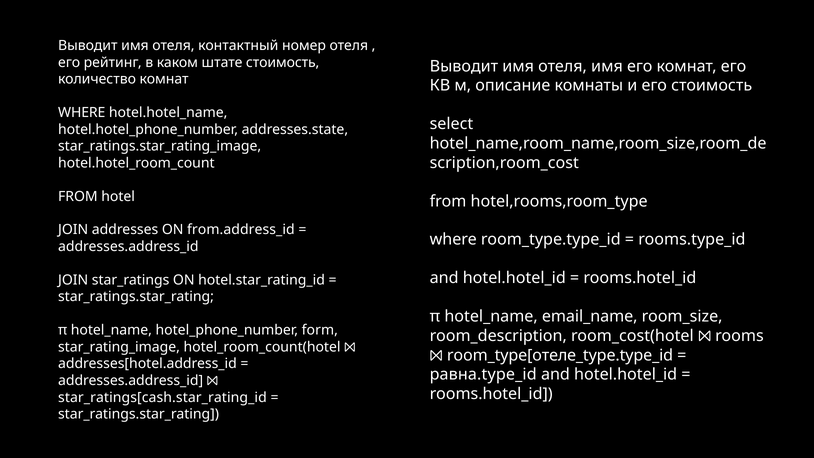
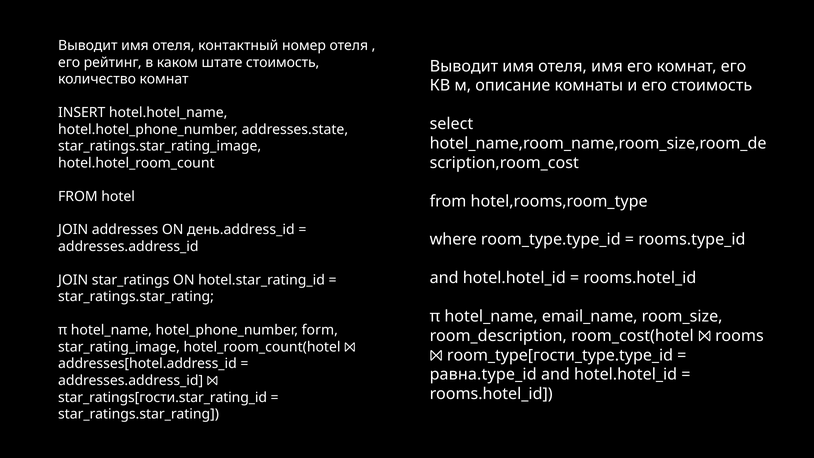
WHERE at (82, 113): WHERE -> INSERT
from.address_id: from.address_id -> день.address_id
room_type[отеле_type.type_id: room_type[отеле_type.type_id -> room_type[гости_type.type_id
star_ratings[cash.star_rating_id: star_ratings[cash.star_rating_id -> star_ratings[гости.star_rating_id
